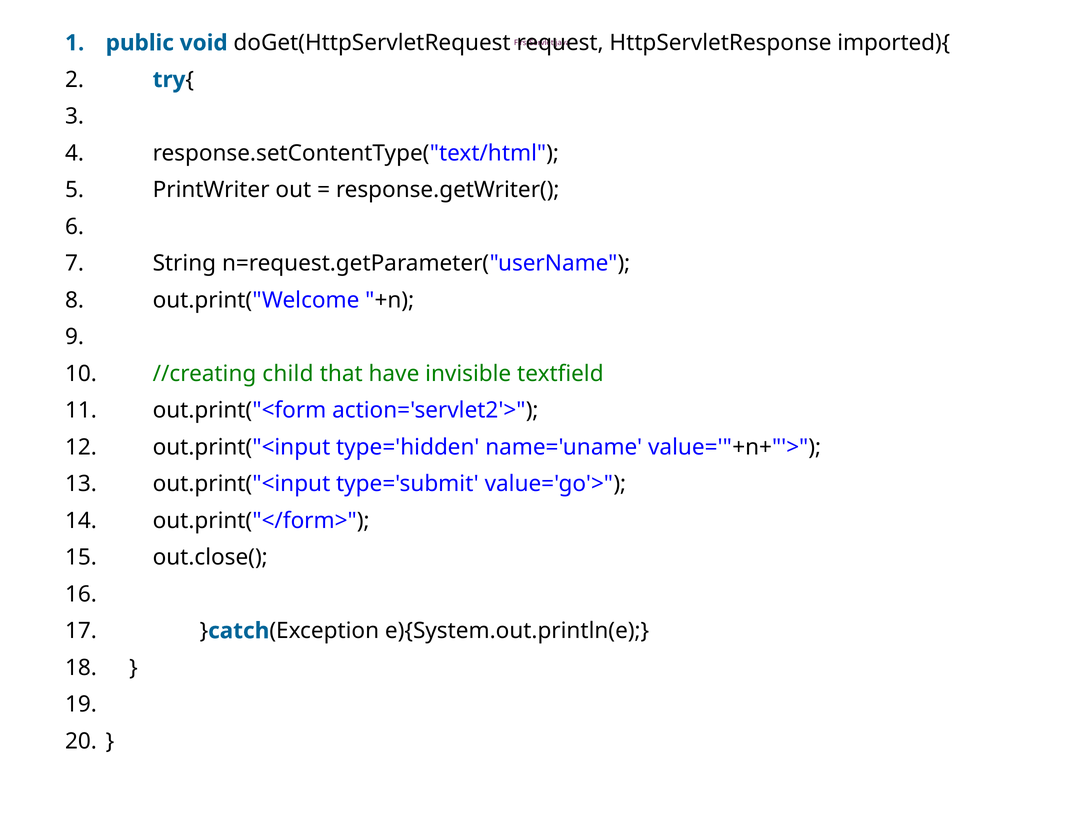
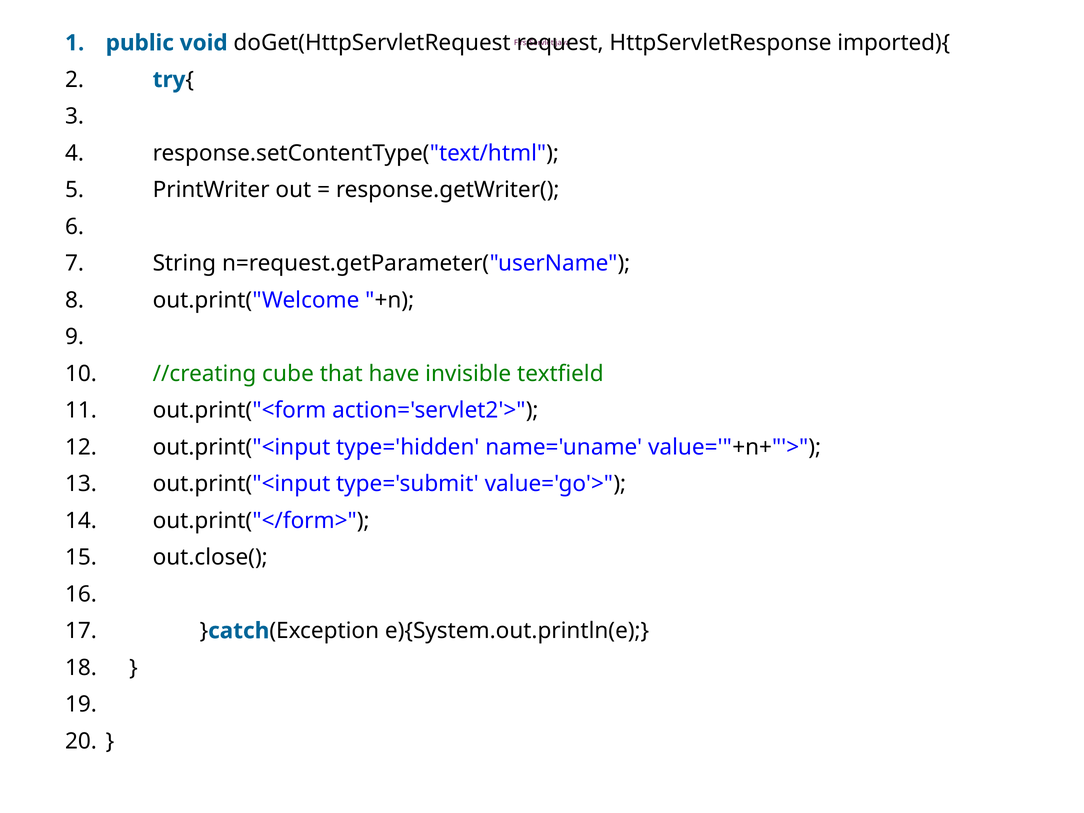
child: child -> cube
